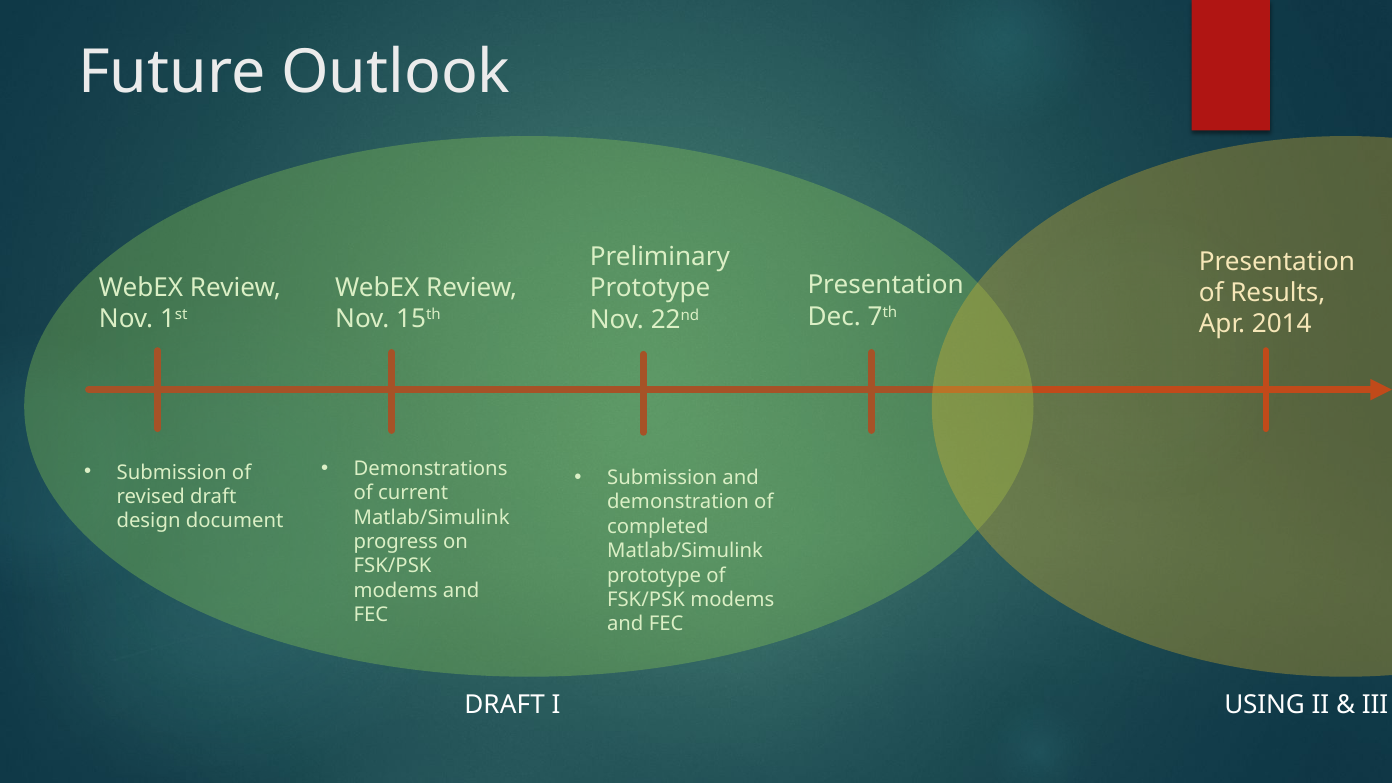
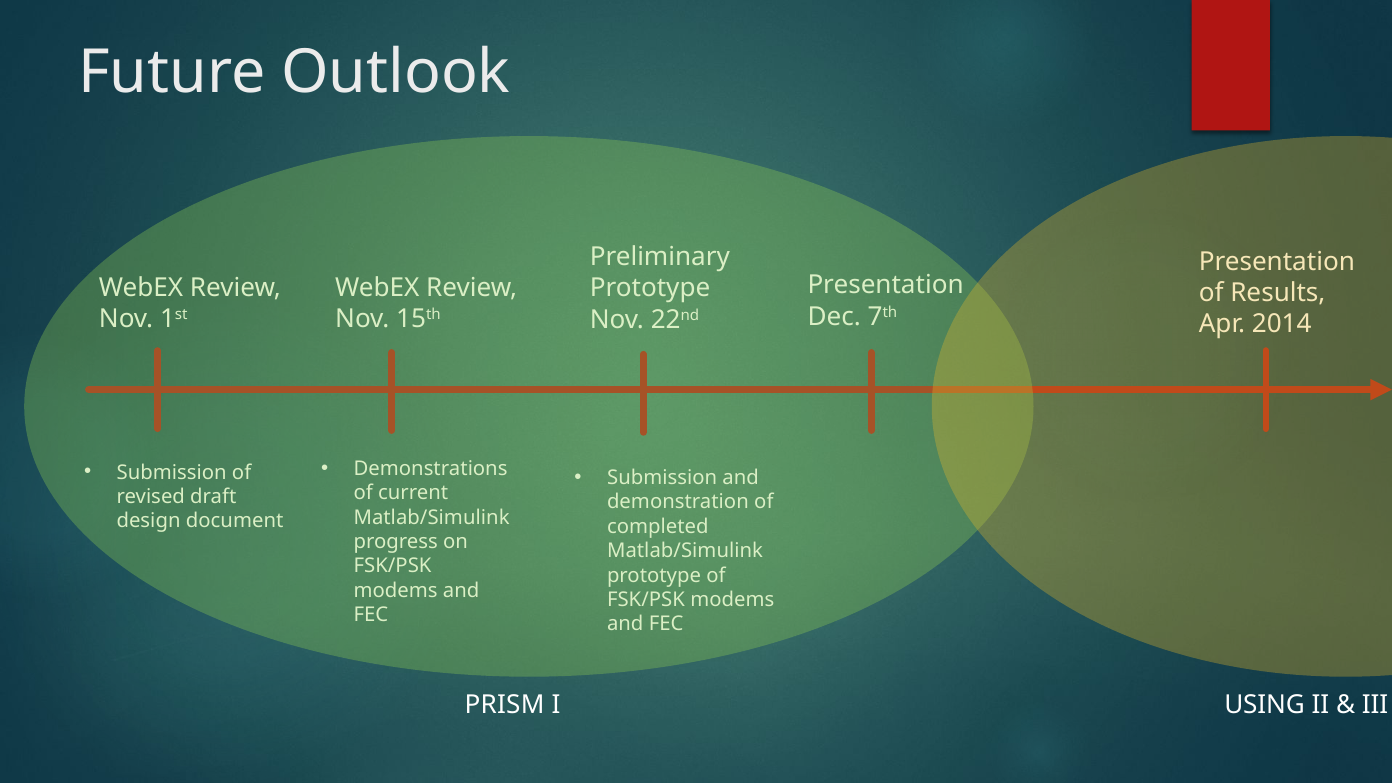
DRAFT at (505, 705): DRAFT -> PRISM
